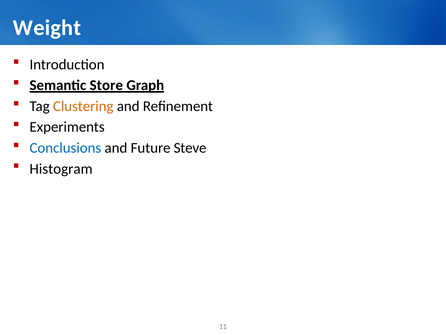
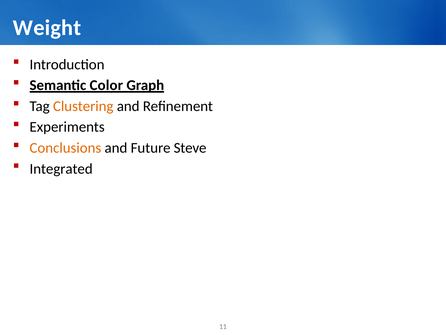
Store: Store -> Color
Conclusions colour: blue -> orange
Histogram: Histogram -> Integrated
